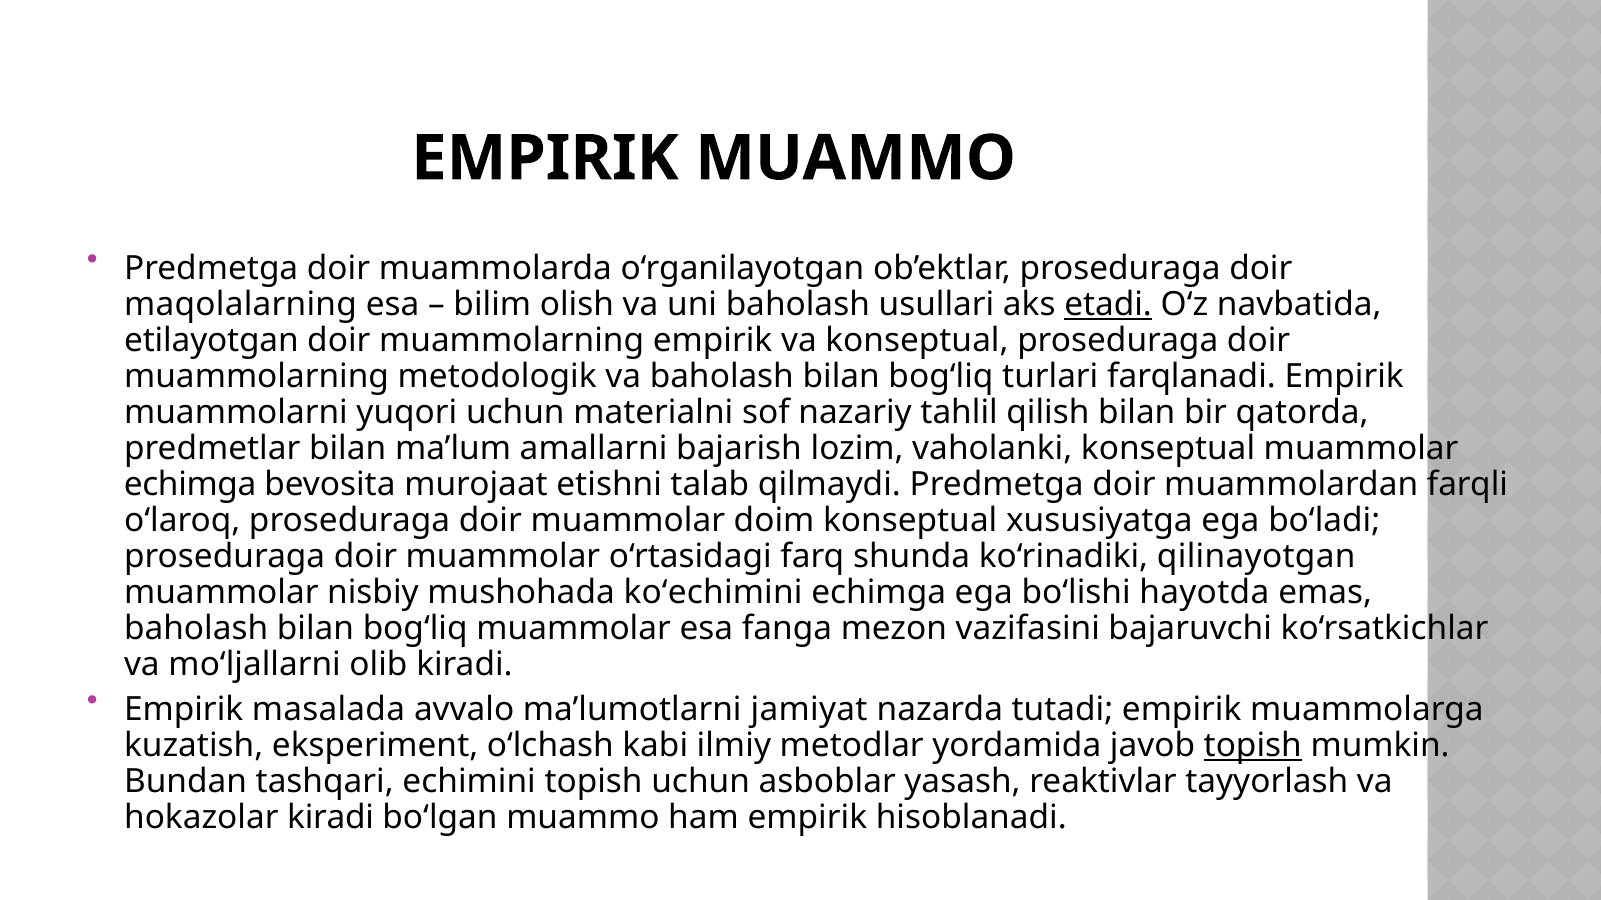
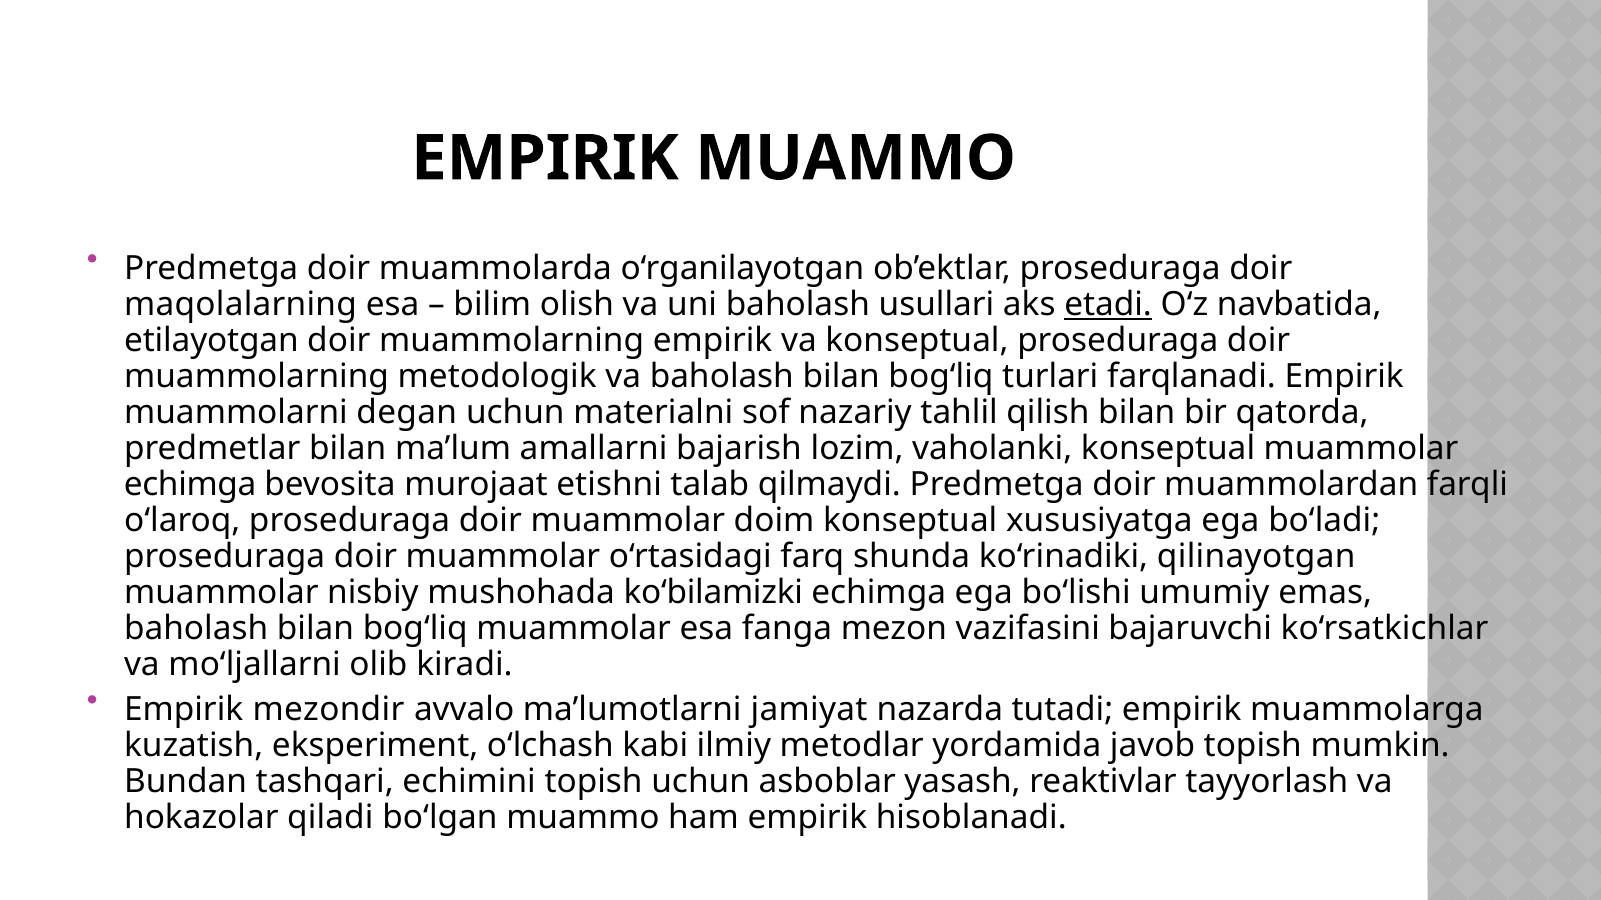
yuqori: yuqori -> degan
ko‘echimini: ko‘echimini -> ko‘bilamizki
hayotda: hayotda -> umumiy
masalada: masalada -> mezondir
topish at (1253, 746) underline: present -> none
hokazolar kiradi: kiradi -> qiladi
